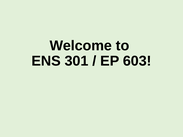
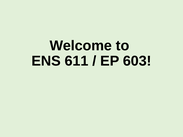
301: 301 -> 611
